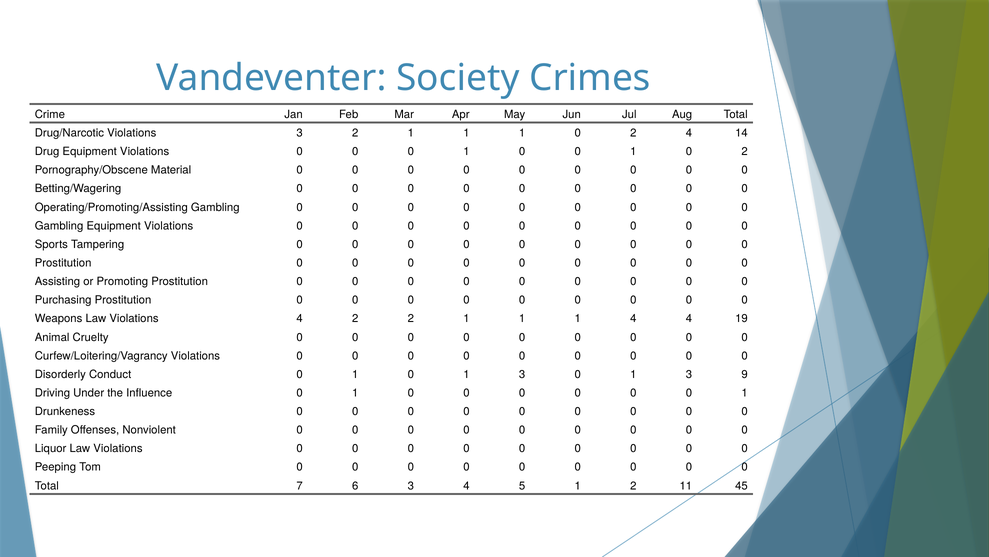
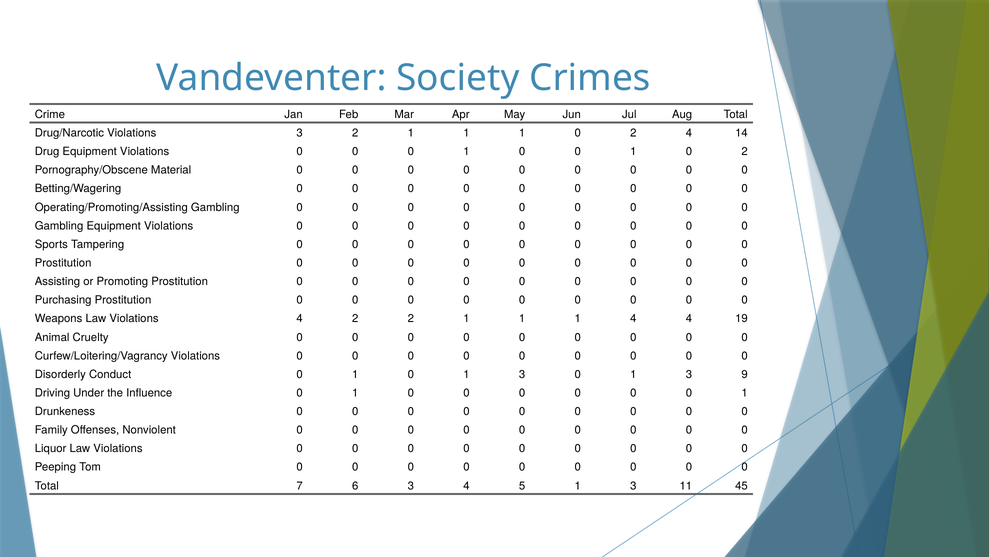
5 1 2: 2 -> 3
